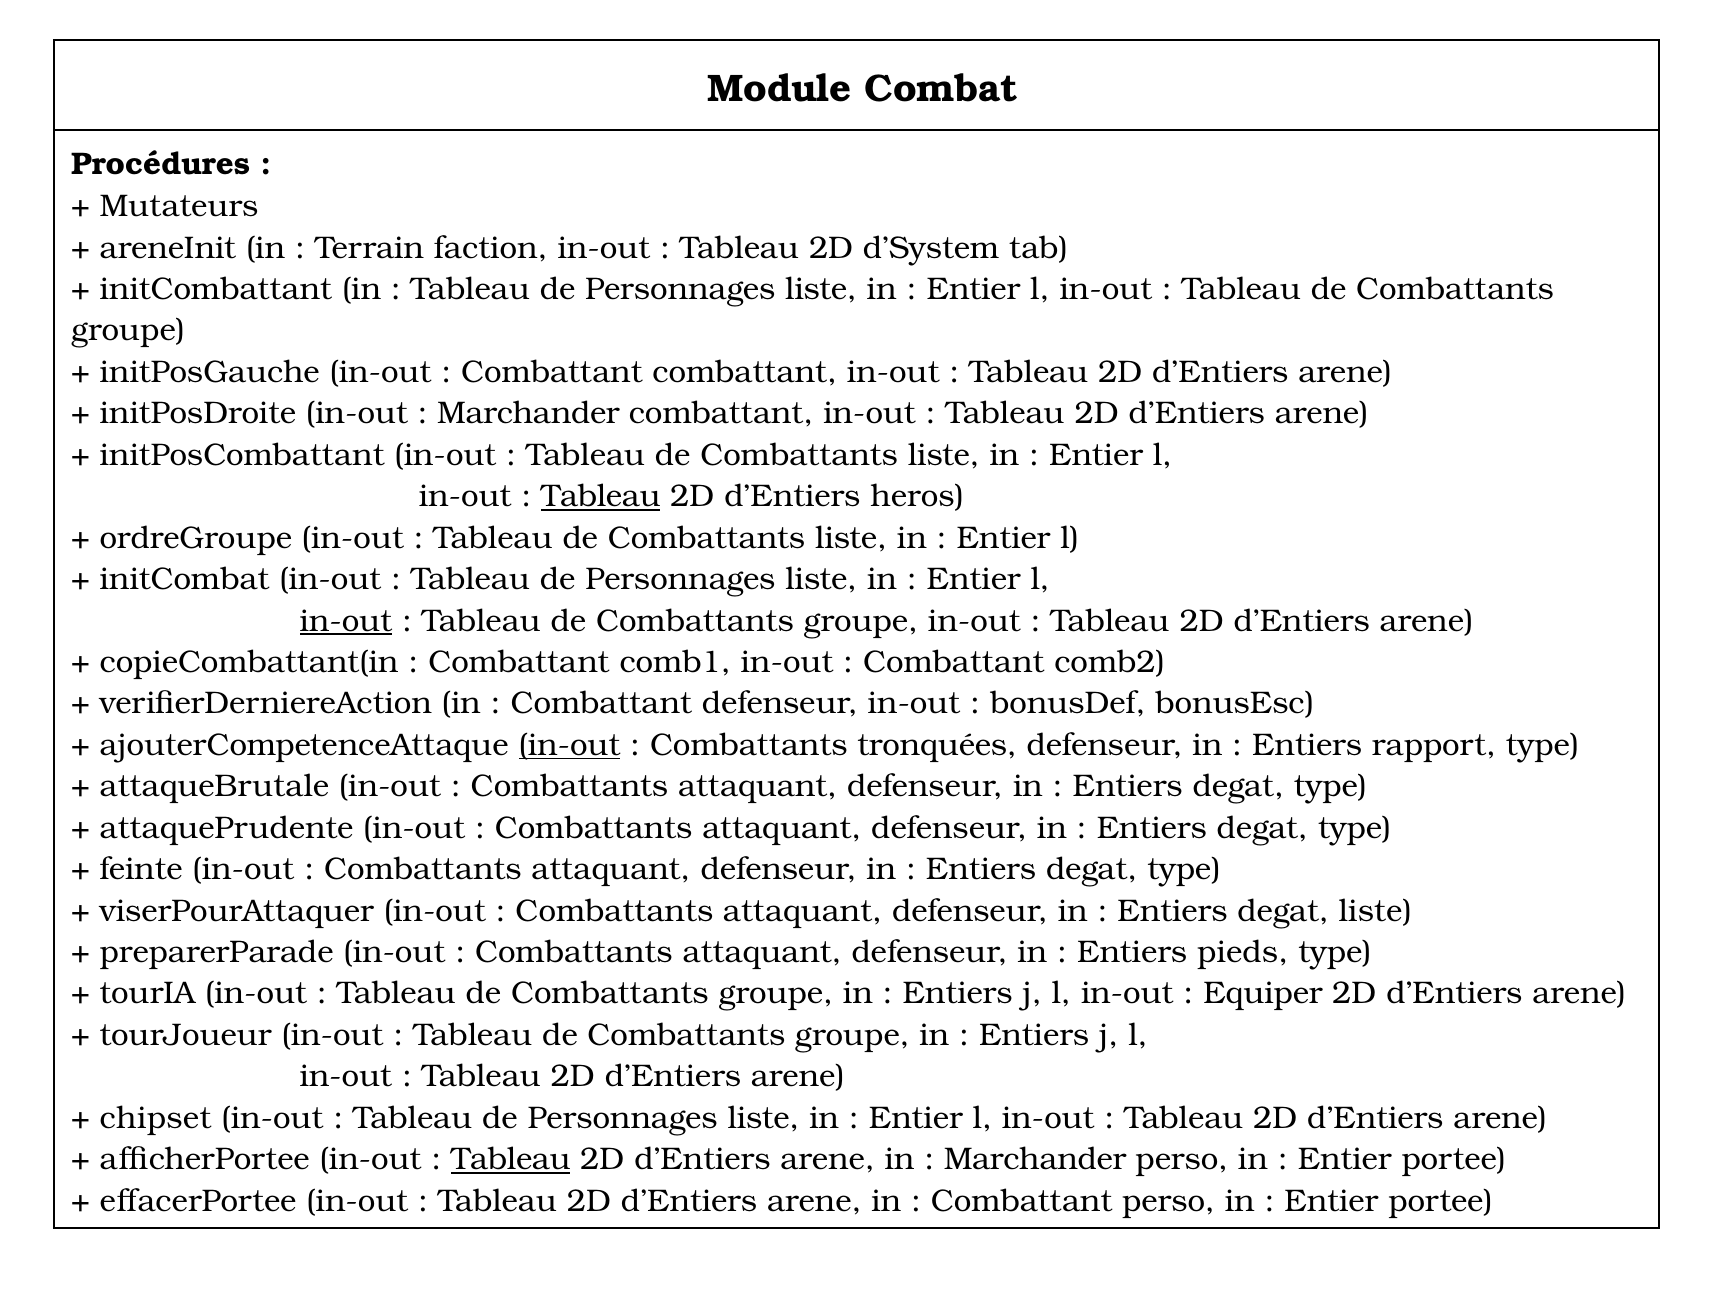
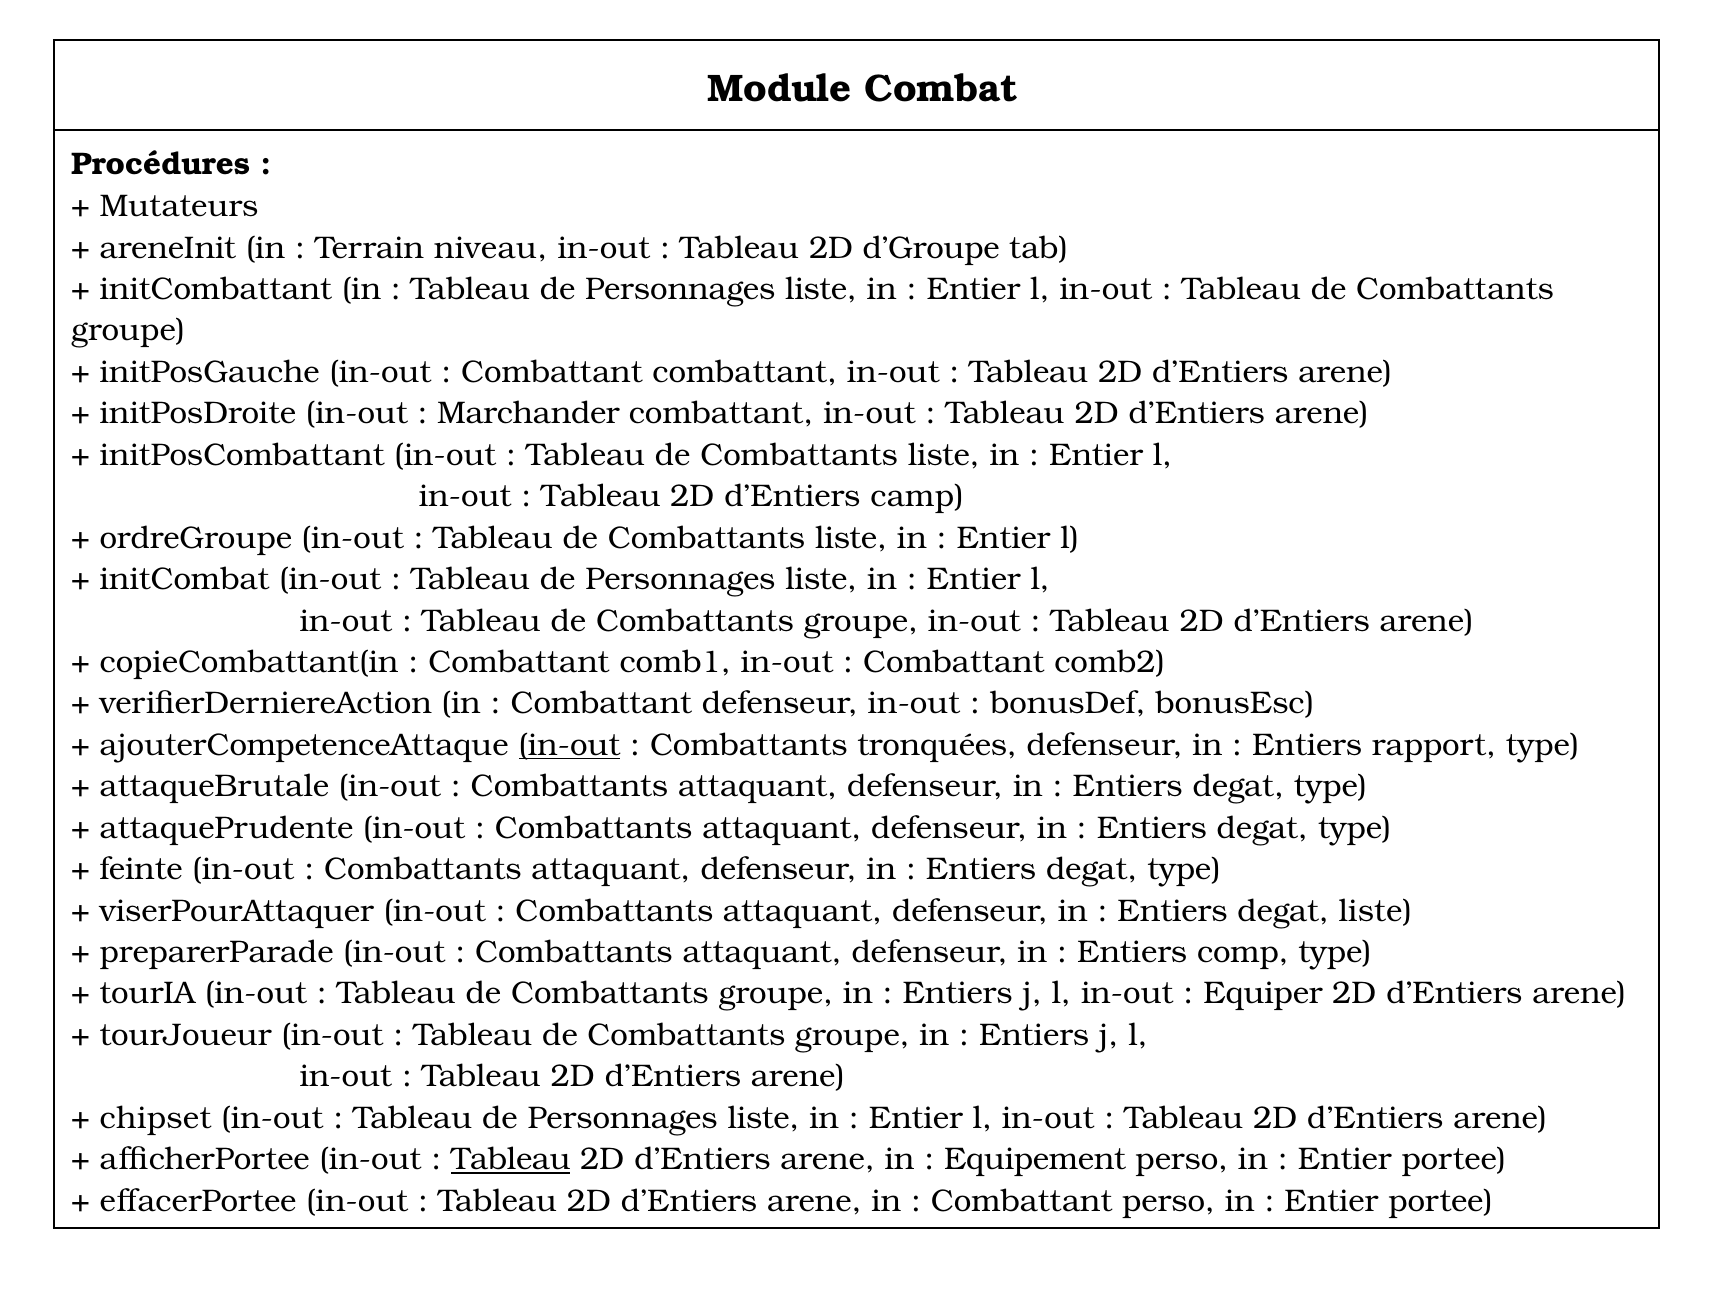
faction: faction -> niveau
d’System: d’System -> d’Groupe
Tableau at (601, 497) underline: present -> none
heros: heros -> camp
in-out at (346, 621) underline: present -> none
pieds: pieds -> comp
Marchander at (1035, 1160): Marchander -> Equipement
